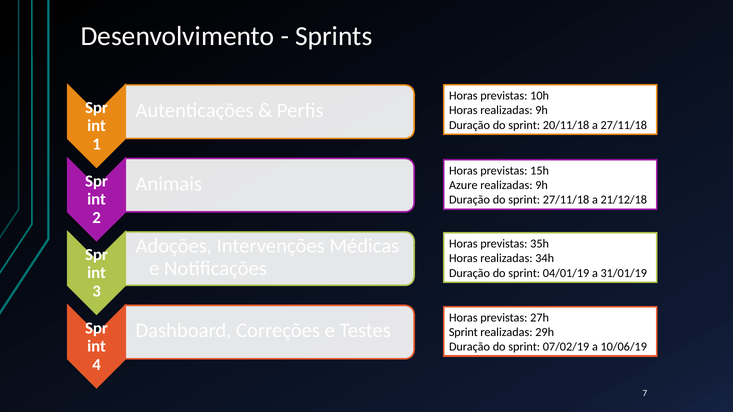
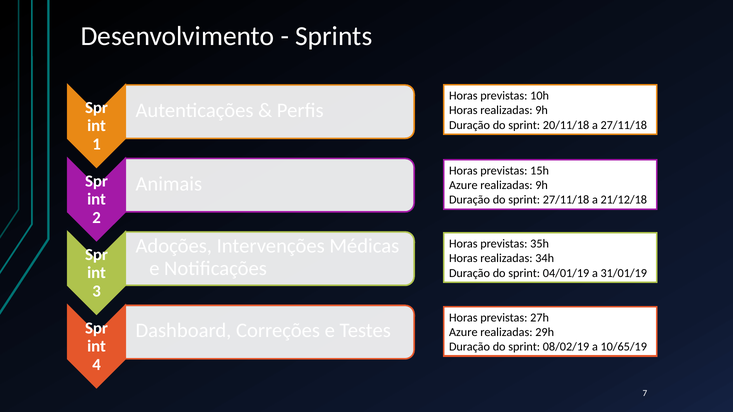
Sprint at (463, 333): Sprint -> Azure
07/02/19: 07/02/19 -> 08/02/19
10/06/19: 10/06/19 -> 10/65/19
